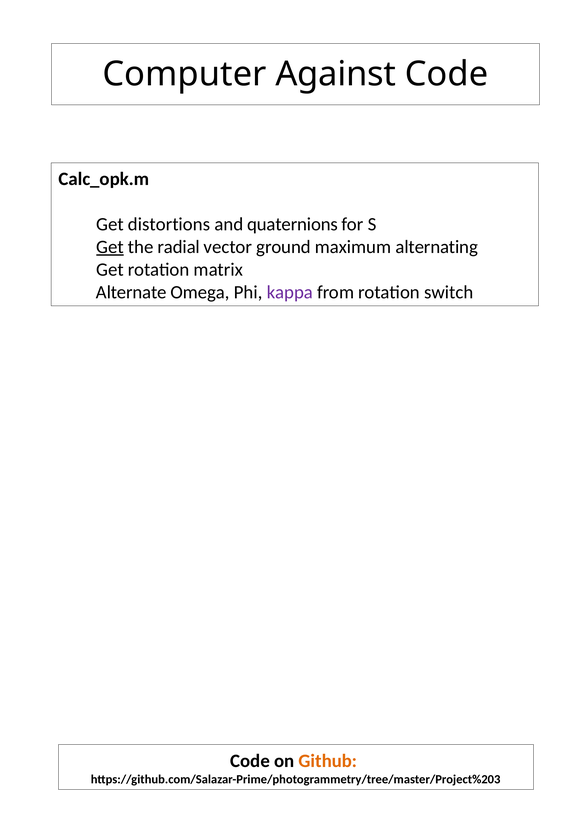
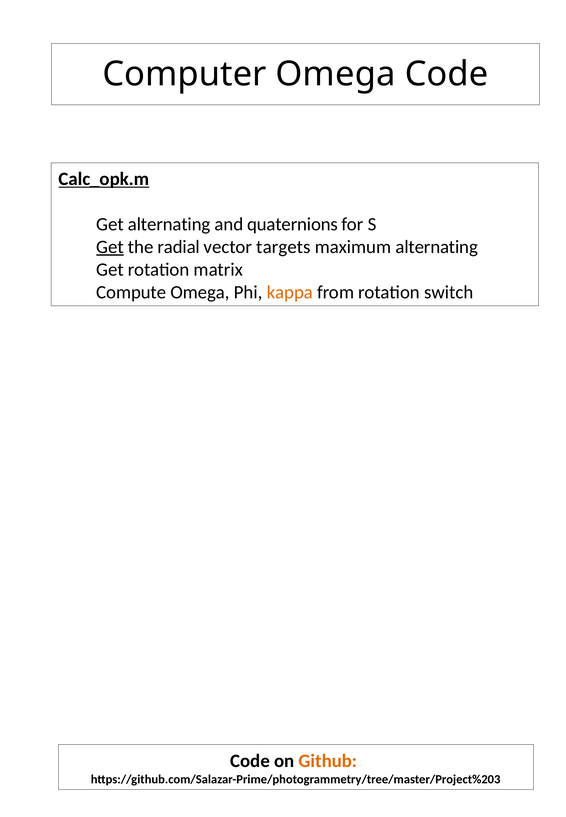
Computer Against: Against -> Omega
Calc_opk.m underline: none -> present
Get distortions: distortions -> alternating
ground: ground -> targets
Alternate: Alternate -> Compute
kappa colour: purple -> orange
